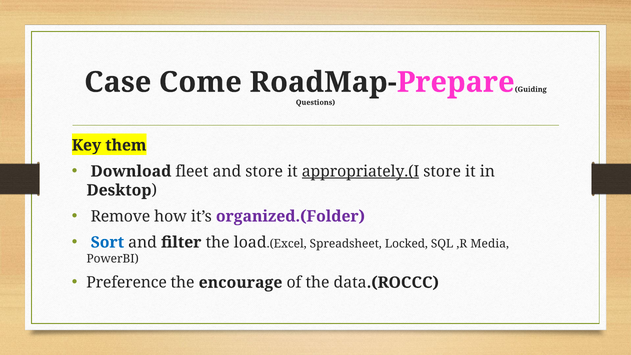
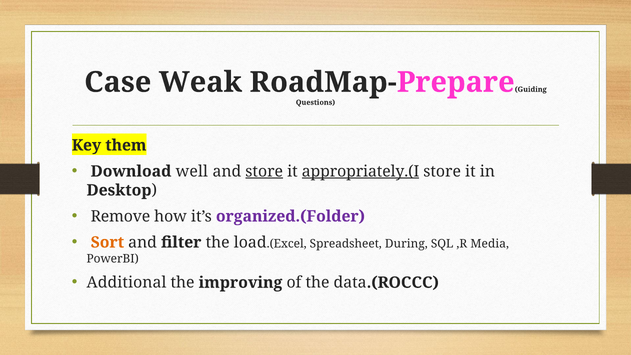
Come: Come -> Weak
fleet: fleet -> well
store at (264, 171) underline: none -> present
Sort colour: blue -> orange
Locked: Locked -> During
Preference: Preference -> Additional
encourage: encourage -> improving
